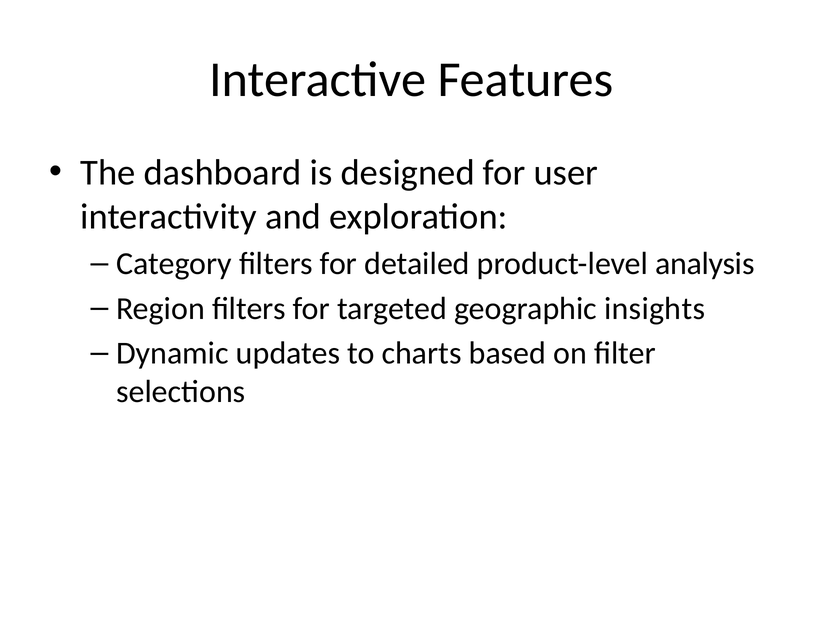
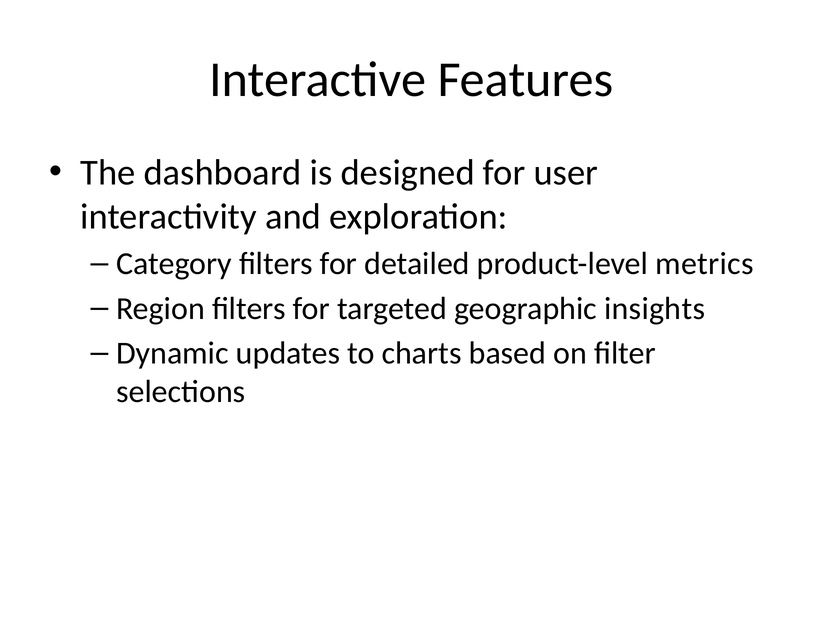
analysis: analysis -> metrics
